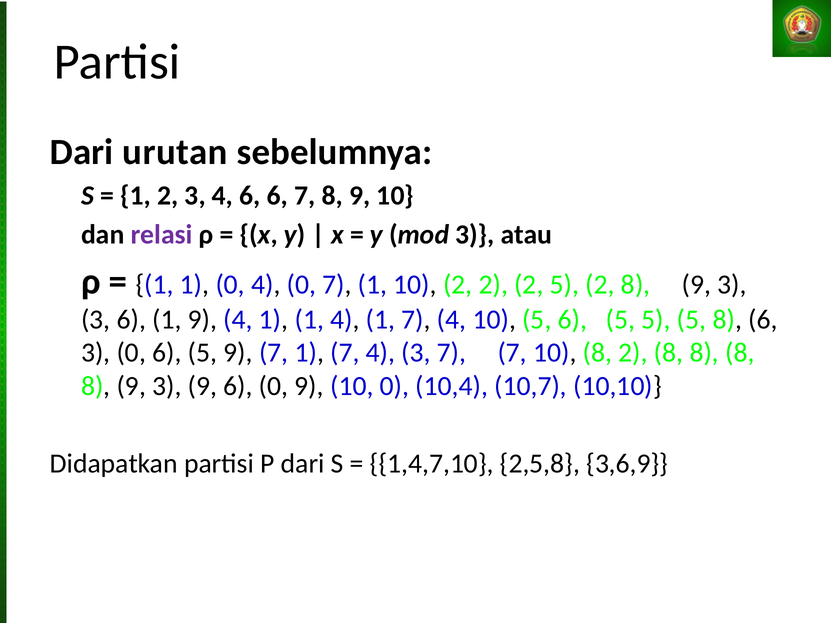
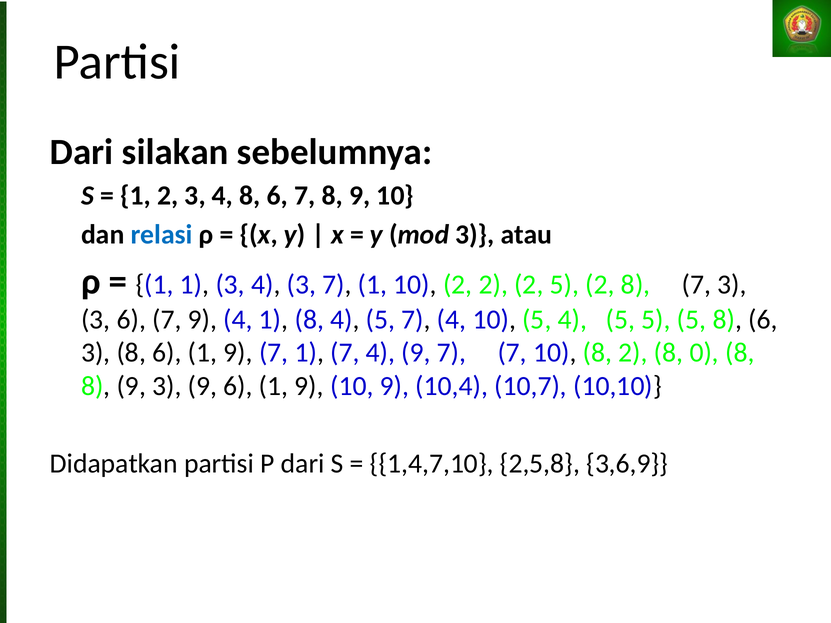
urutan: urutan -> silakan
4 6: 6 -> 8
relasi colour: purple -> blue
1 0: 0 -> 3
4 0: 0 -> 3
2 8 9: 9 -> 7
3 6 1: 1 -> 7
4 1 1: 1 -> 8
1 at (380, 320): 1 -> 5
5 6: 6 -> 4
3 0: 0 -> 8
5 at (202, 353): 5 -> 1
4 3: 3 -> 9
2 8 8: 8 -> 0
9 6 0: 0 -> 1
10 0: 0 -> 9
